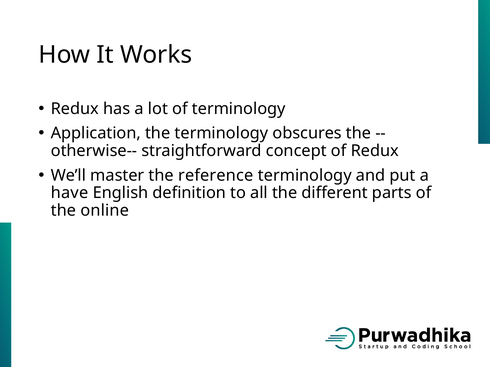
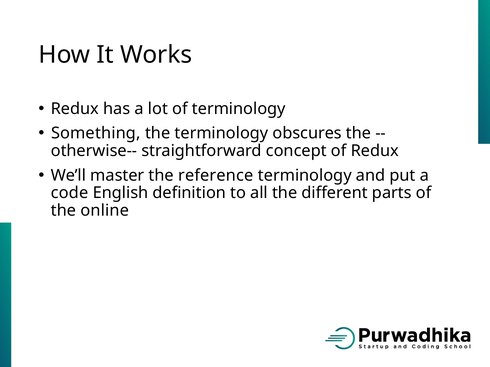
Application: Application -> Something
have: have -> code
